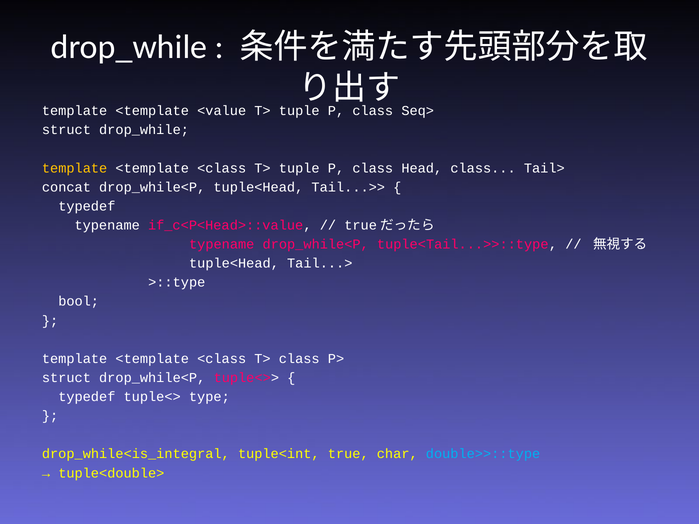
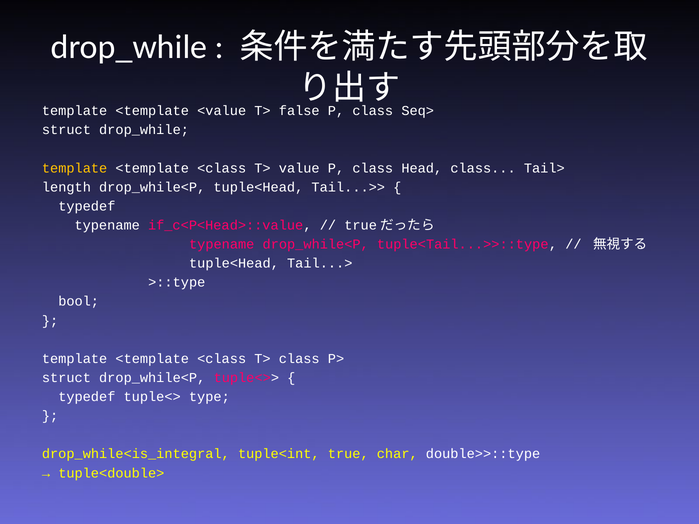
tuple at (299, 111): tuple -> false
<class T> tuple: tuple -> value
concat: concat -> length
double>>::type colour: light blue -> white
